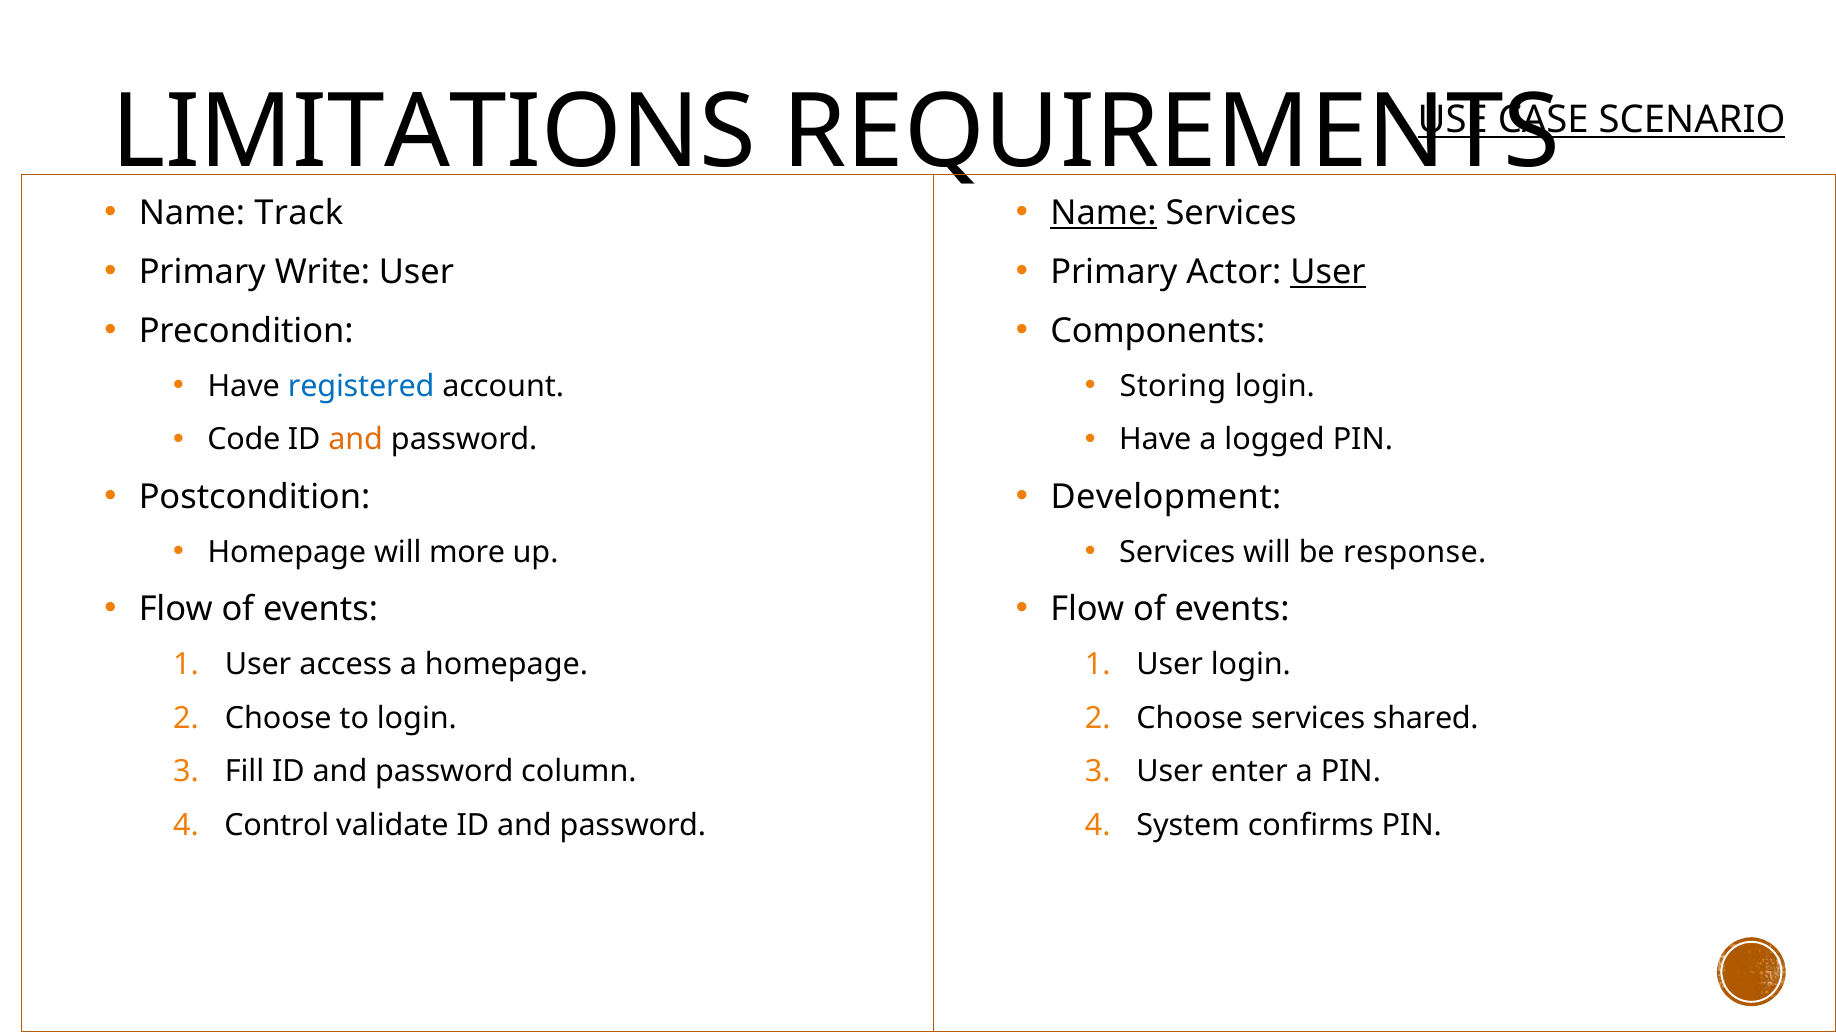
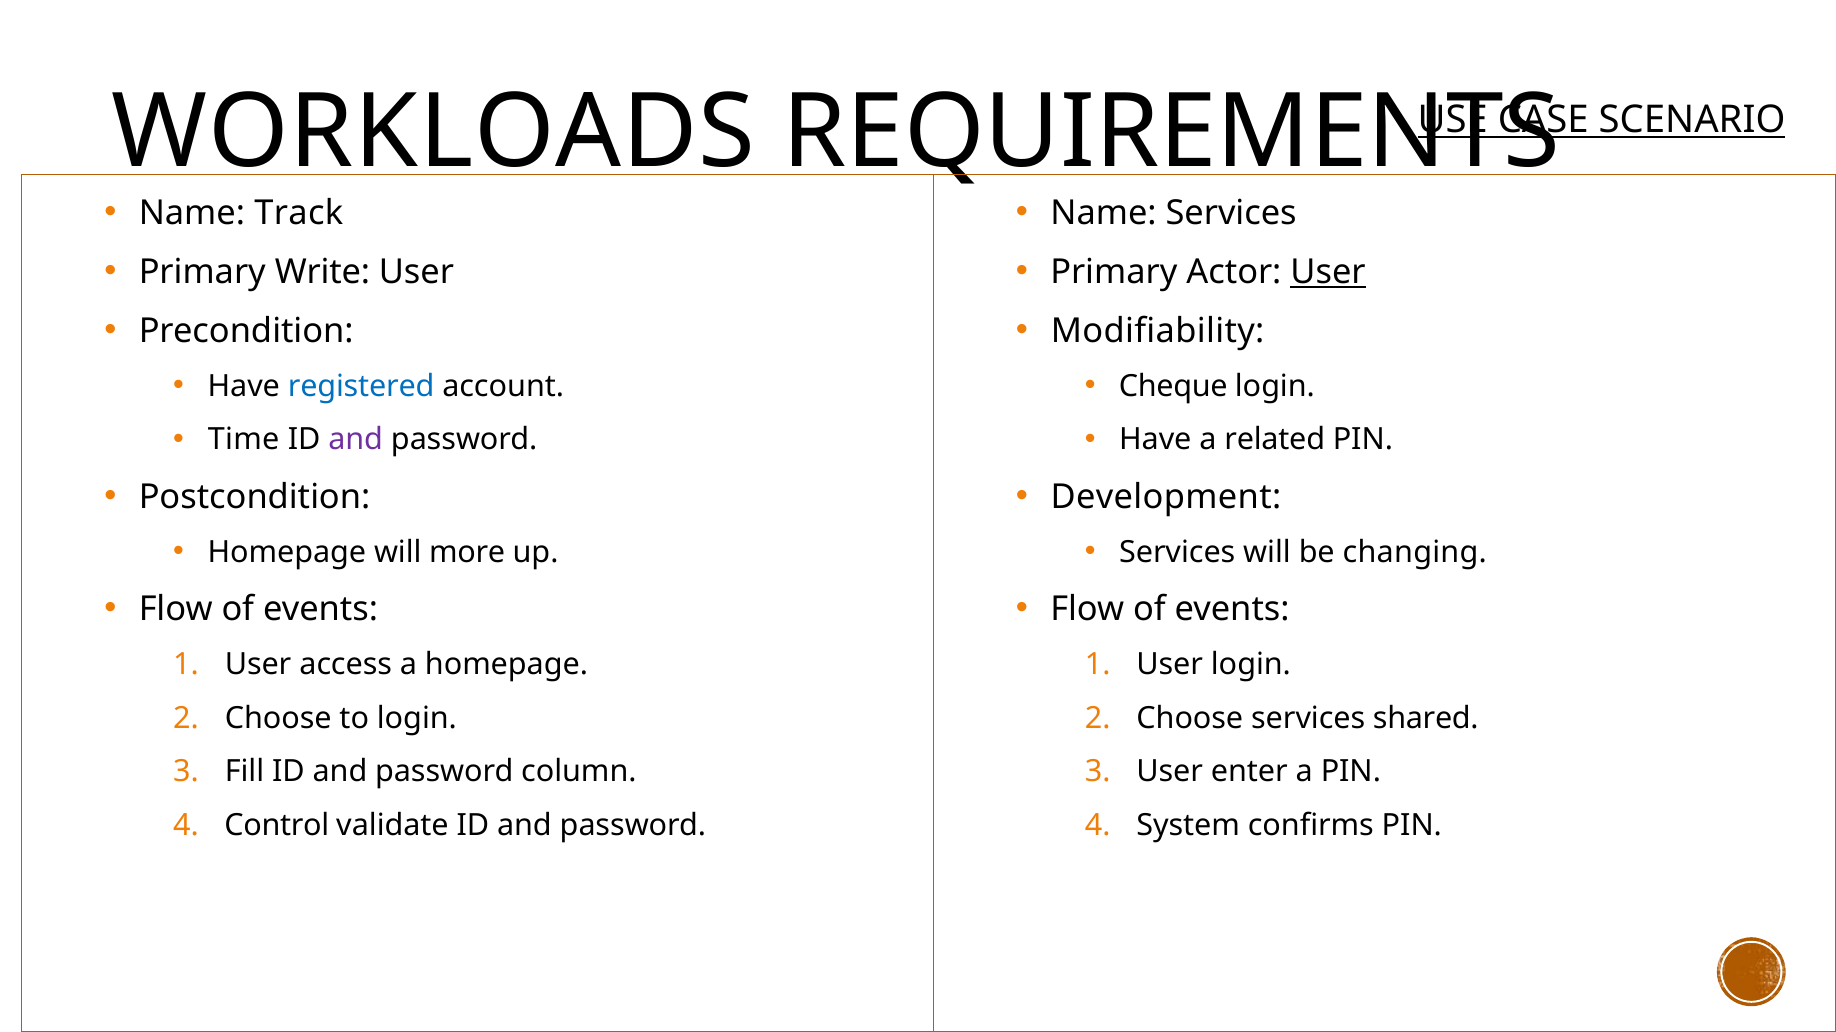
LIMITATIONS: LIMITATIONS -> WORKLOADS
Name at (1103, 213) underline: present -> none
Components: Components -> Modifiability
Storing: Storing -> Cheque
Code: Code -> Time
and at (356, 440) colour: orange -> purple
logged: logged -> related
response: response -> changing
